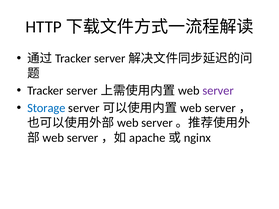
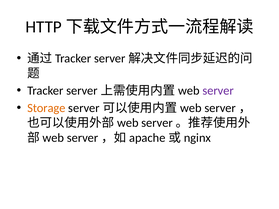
Storage colour: blue -> orange
